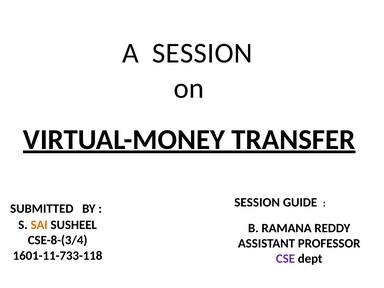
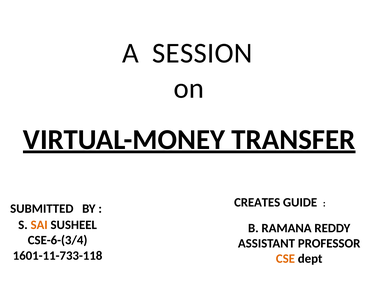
SESSION at (257, 202): SESSION -> CREATES
CSE-8-(3/4: CSE-8-(3/4 -> CSE-6-(3/4
CSE colour: purple -> orange
